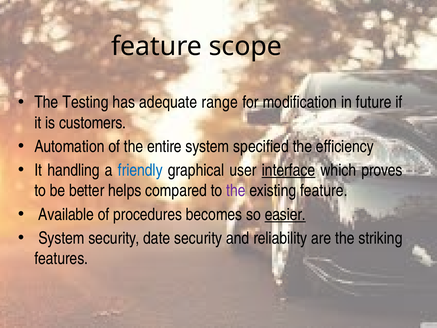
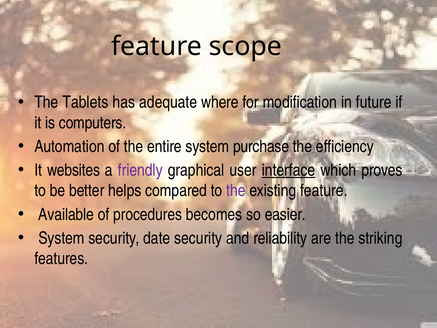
Testing: Testing -> Tablets
range: range -> where
customers: customers -> computers
specified: specified -> purchase
handling: handling -> websites
friendly colour: blue -> purple
easier underline: present -> none
